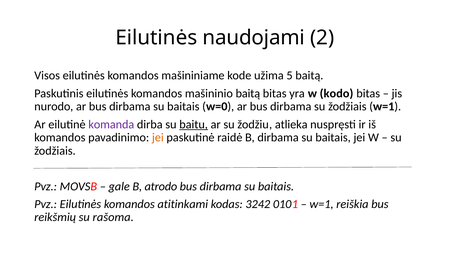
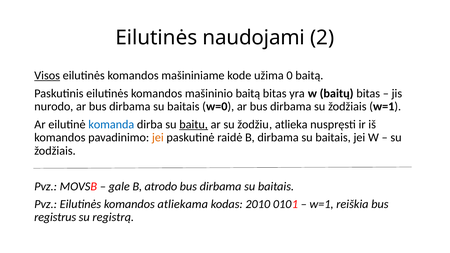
Visos underline: none -> present
5: 5 -> 0
kodo: kodo -> baitų
komanda colour: purple -> blue
atitinkami: atitinkami -> atliekama
3242: 3242 -> 2010
reikšmių: reikšmių -> registrus
rašoma: rašoma -> registrą
